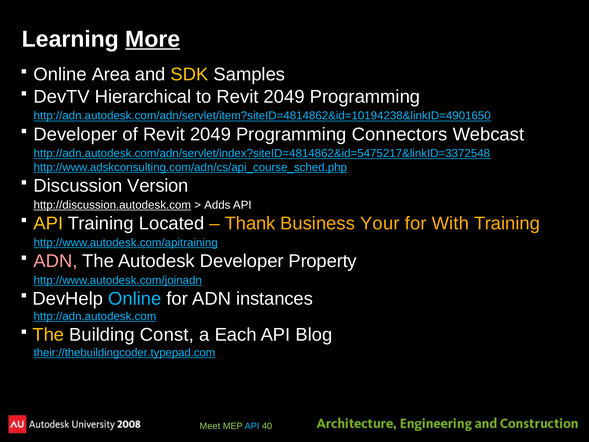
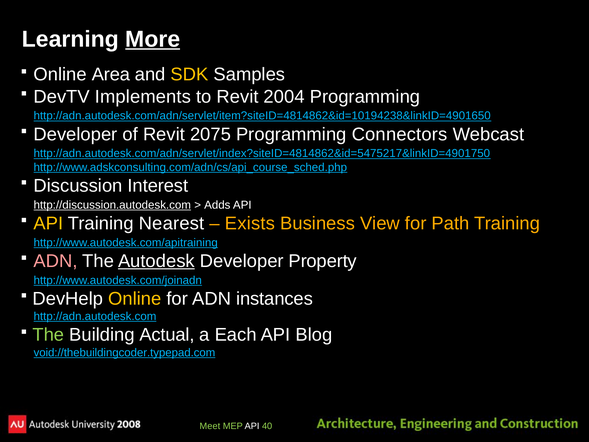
Hierarchical: Hierarchical -> Implements
to Revit 2049: 2049 -> 2004
of Revit 2049: 2049 -> 2075
http://adn.autodesk.com/adn/servlet/index?siteID=4814862&id=5475217&linkID=3372548: http://adn.autodesk.com/adn/servlet/index?siteID=4814862&id=5475217&linkID=3372548 -> http://adn.autodesk.com/adn/servlet/index?siteID=4814862&id=5475217&linkID=4901750
Version: Version -> Interest
Located: Located -> Nearest
Thank: Thank -> Exists
Your: Your -> View
With: With -> Path
Autodesk underline: none -> present
Online at (135, 298) colour: light blue -> yellow
The at (48, 335) colour: yellow -> light green
Const: Const -> Actual
their://thebuildingcoder.typepad.com: their://thebuildingcoder.typepad.com -> void://thebuildingcoder.typepad.com
API at (252, 426) colour: light blue -> white
